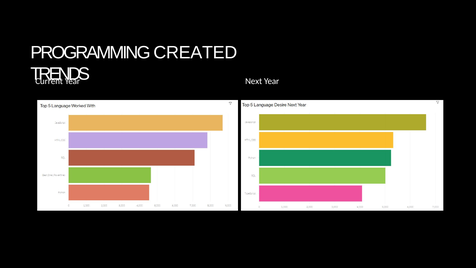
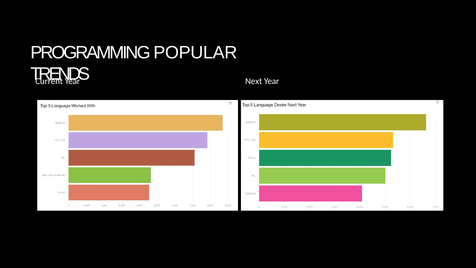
CREATED: CREATED -> POPULAR
